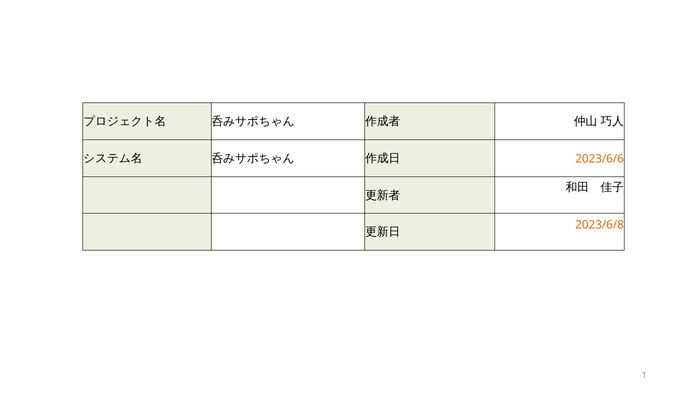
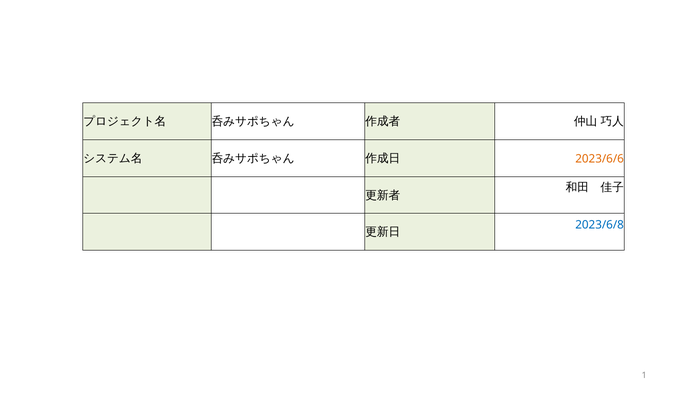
2023/6/8 colour: orange -> blue
